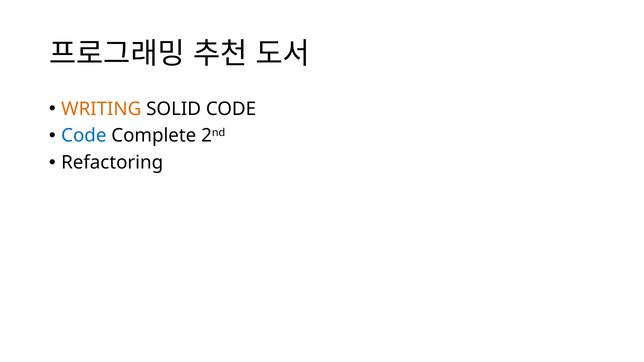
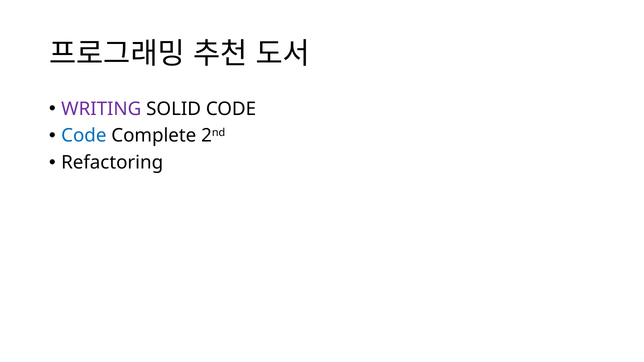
WRITING colour: orange -> purple
